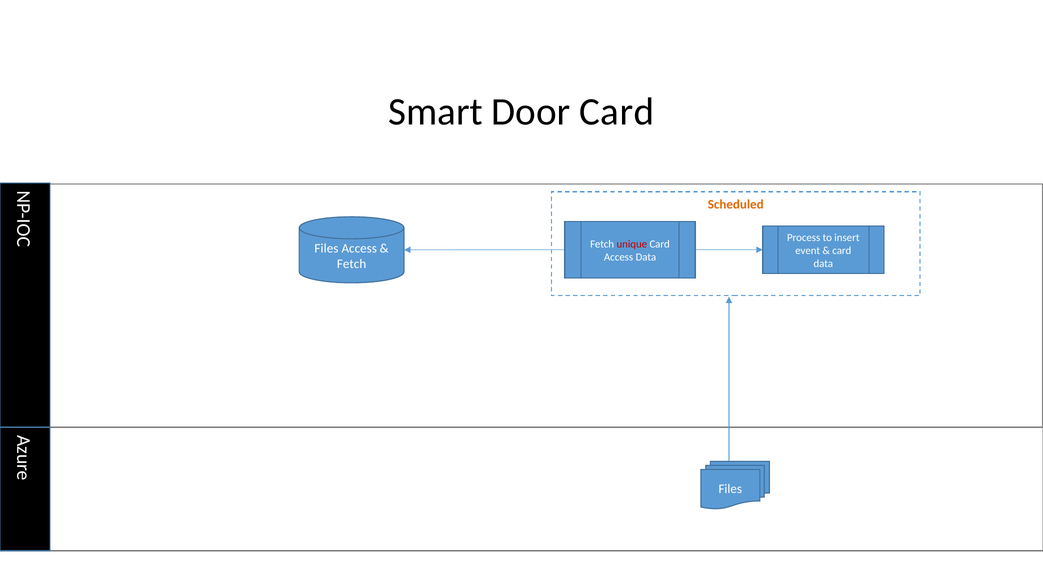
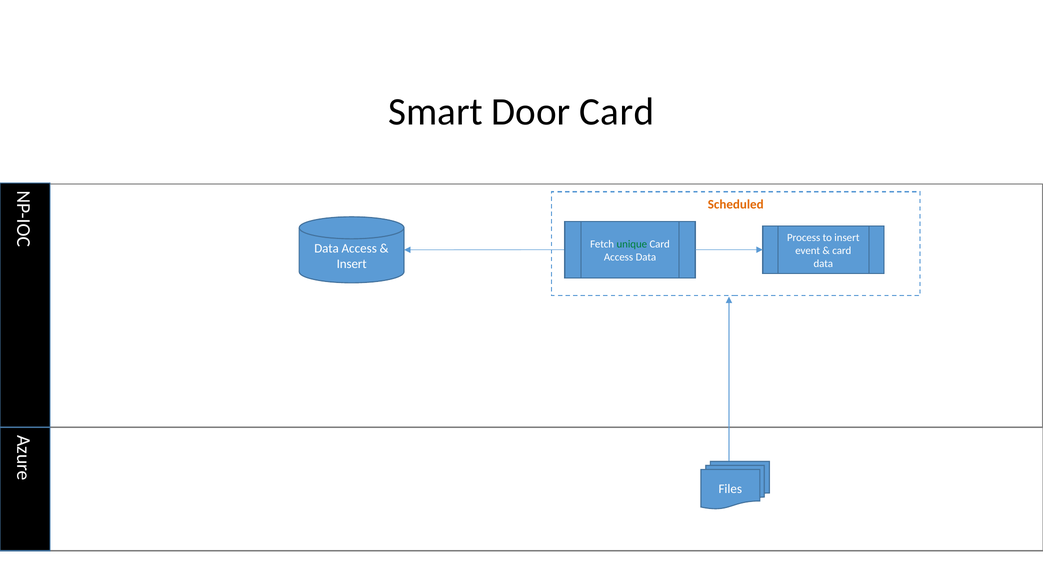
unique colour: red -> green
Files at (326, 249): Files -> Data
Fetch at (352, 264): Fetch -> Insert
